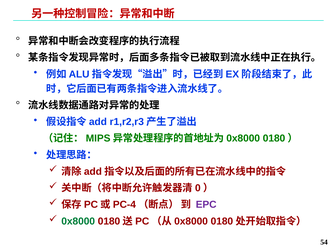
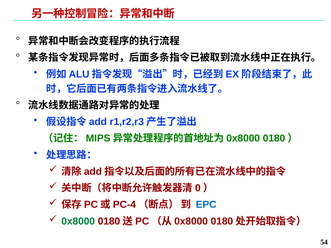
EPC colour: purple -> blue
